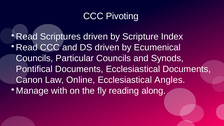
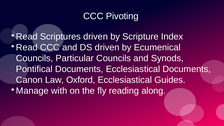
Online: Online -> Oxford
Angles: Angles -> Guides
